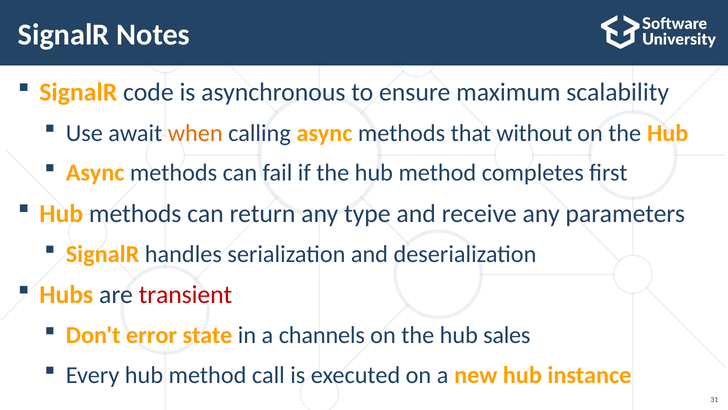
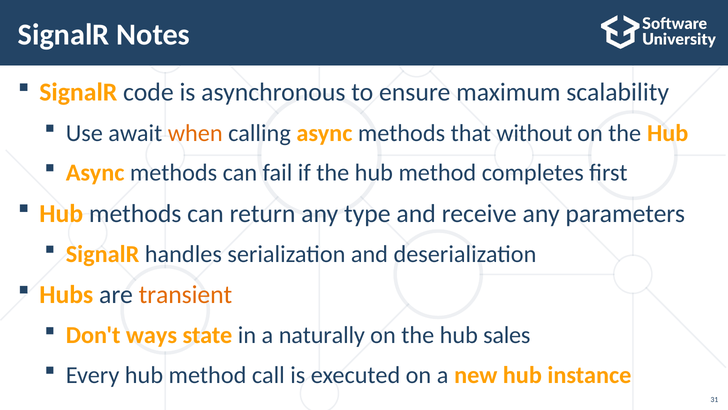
transient colour: red -> orange
error: error -> ways
channels: channels -> naturally
